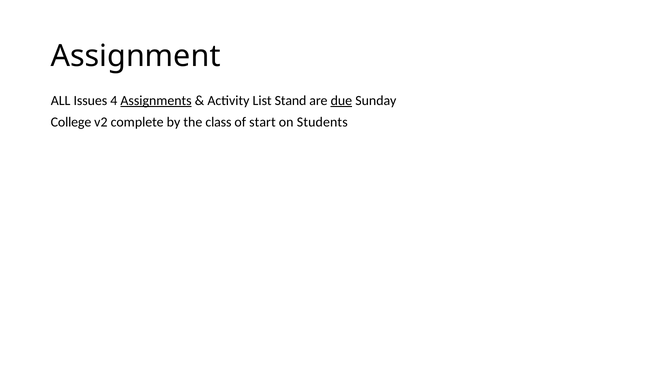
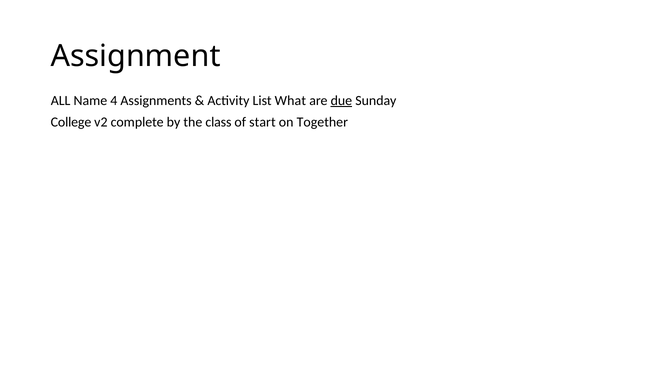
Issues: Issues -> Name
Assignments underline: present -> none
Stand: Stand -> What
Students: Students -> Together
